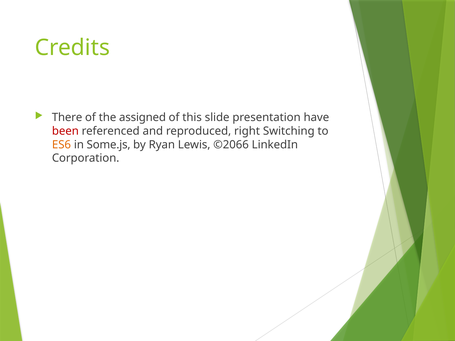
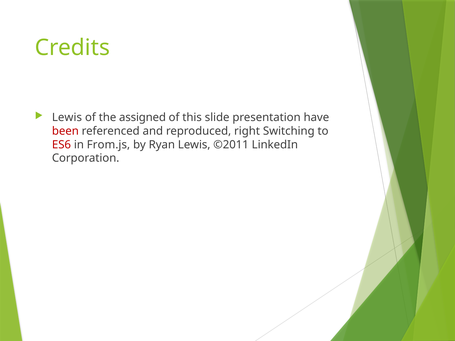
There at (67, 117): There -> Lewis
ES6 colour: orange -> red
Some.js: Some.js -> From.js
©2066: ©2066 -> ©2011
